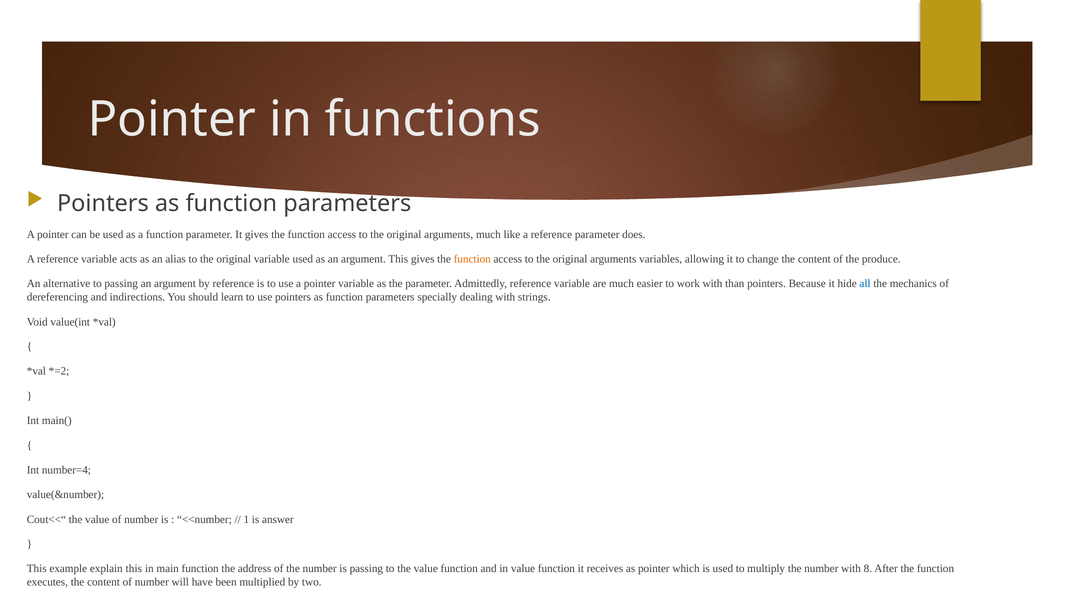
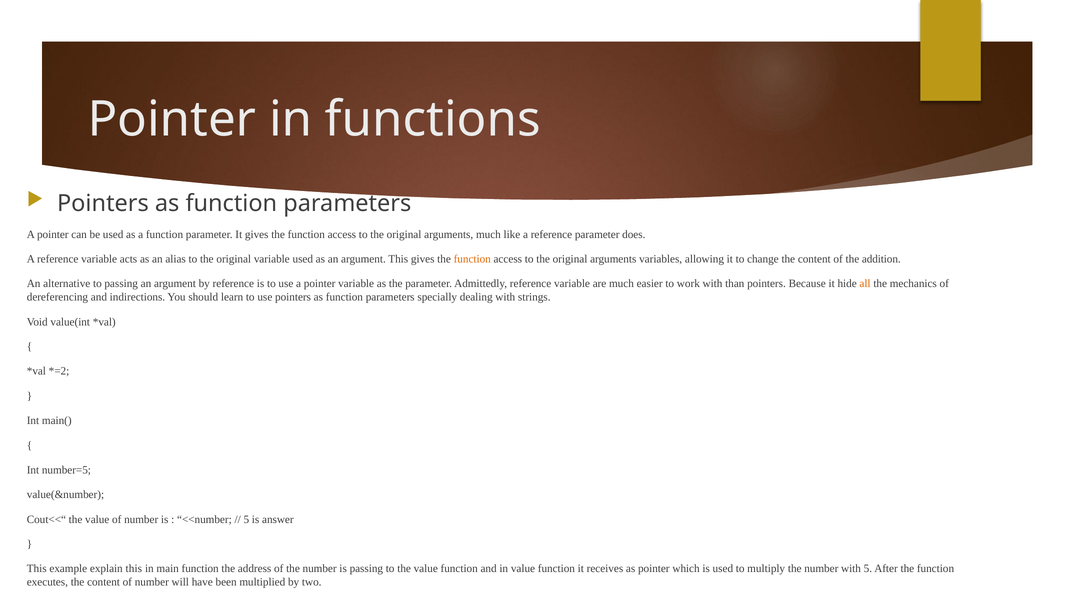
produce: produce -> addition
all colour: blue -> orange
number=4: number=4 -> number=5
1 at (246, 519): 1 -> 5
with 8: 8 -> 5
